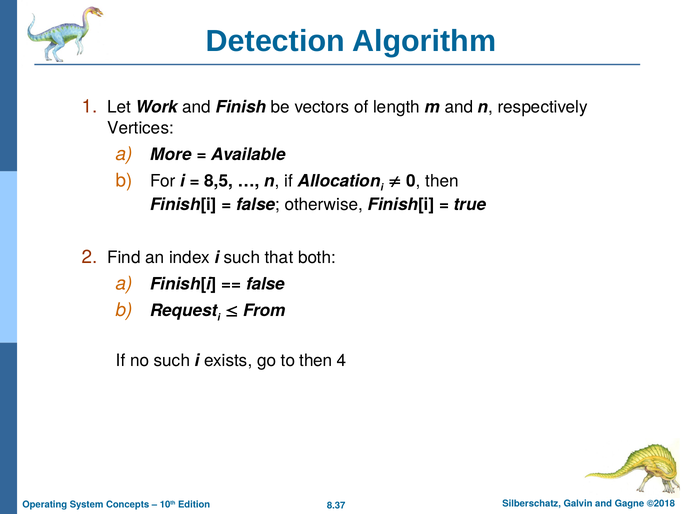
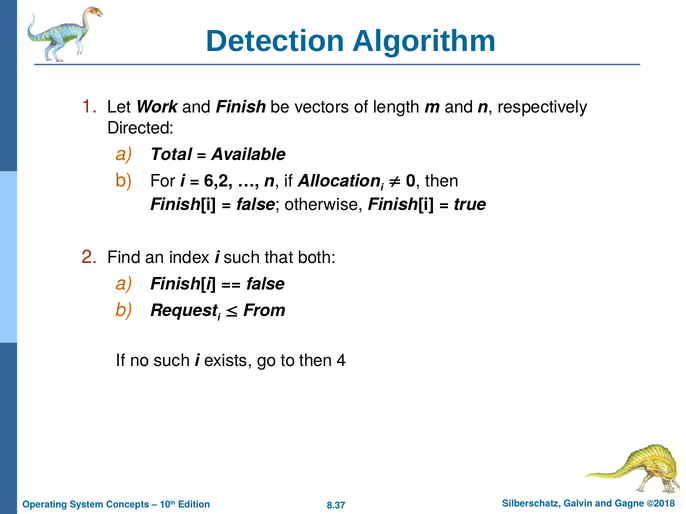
Vertices: Vertices -> Directed
More: More -> Total
8,5: 8,5 -> 6,2
